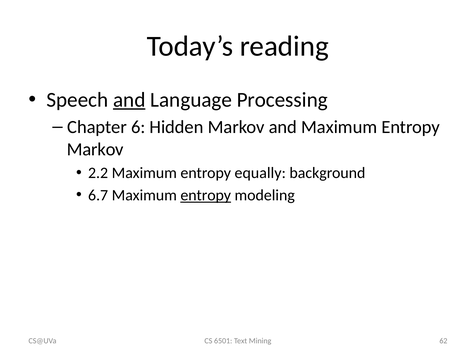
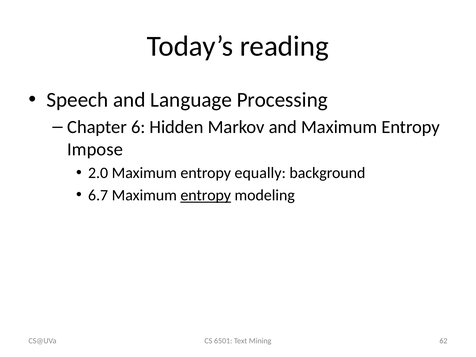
and at (129, 100) underline: present -> none
Markov at (95, 149): Markov -> Impose
2.2: 2.2 -> 2.0
